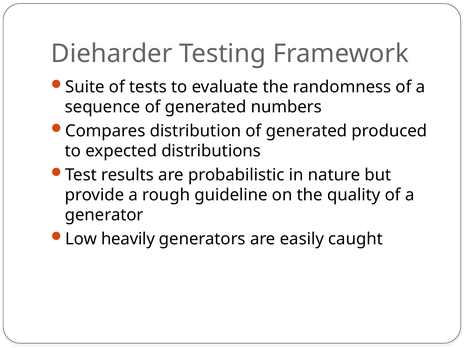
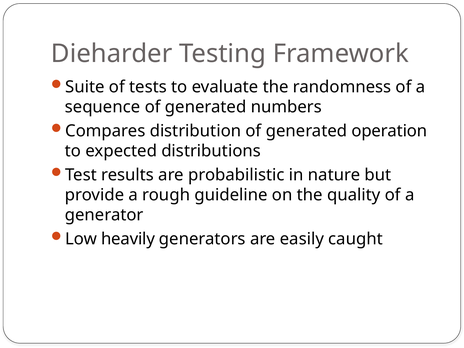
produced: produced -> operation
